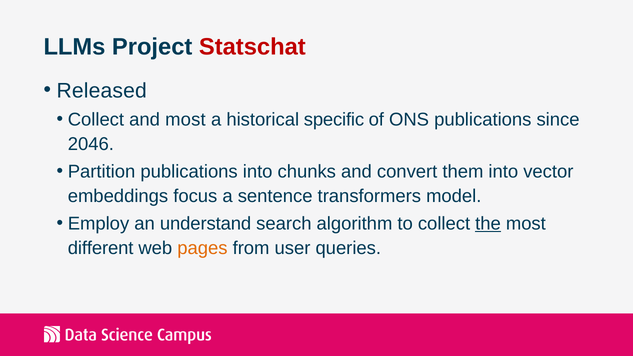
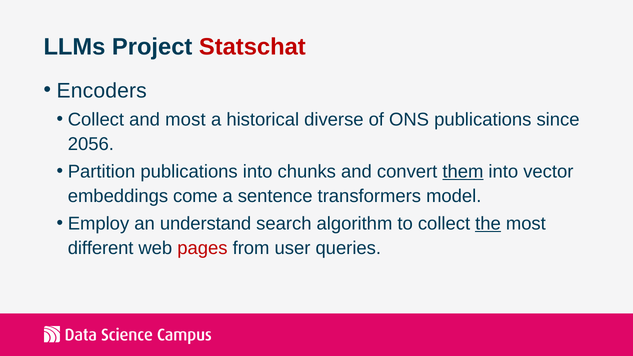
Released: Released -> Encoders
specific: specific -> diverse
2046: 2046 -> 2056
them underline: none -> present
focus: focus -> come
pages colour: orange -> red
